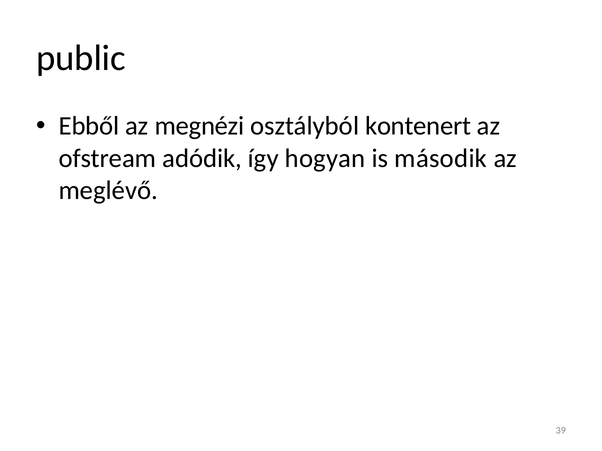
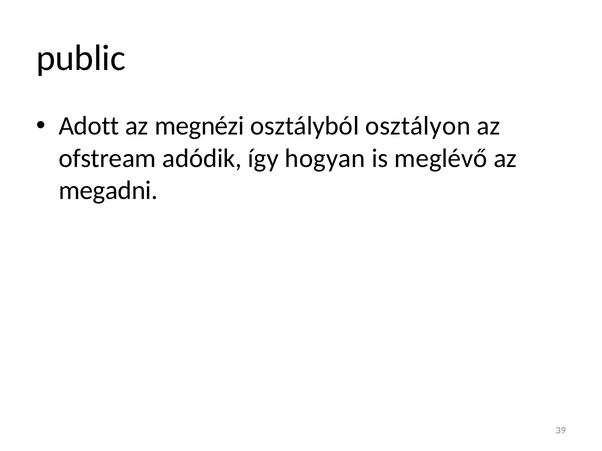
Ebből: Ebből -> Adott
kontenert: kontenert -> osztályon
második: második -> meglévő
meglévő: meglévő -> megadni
